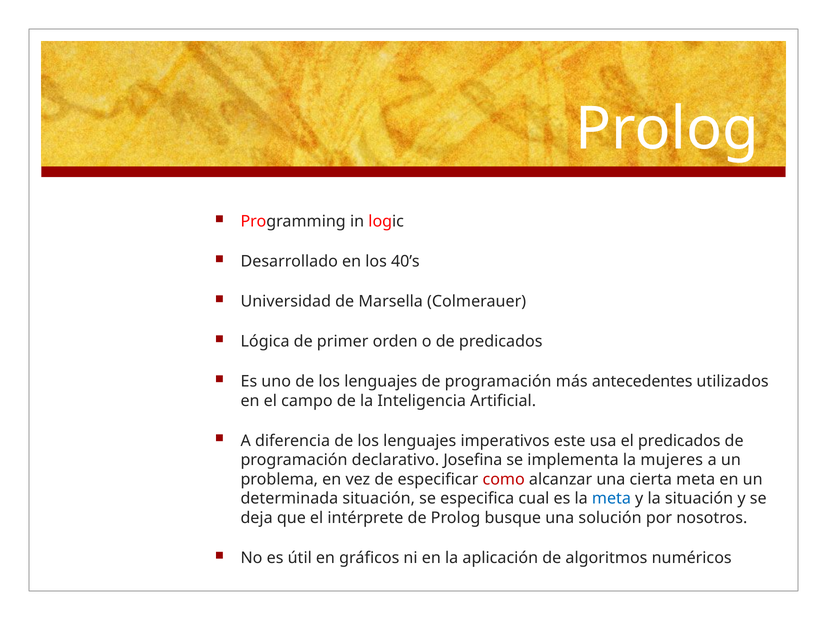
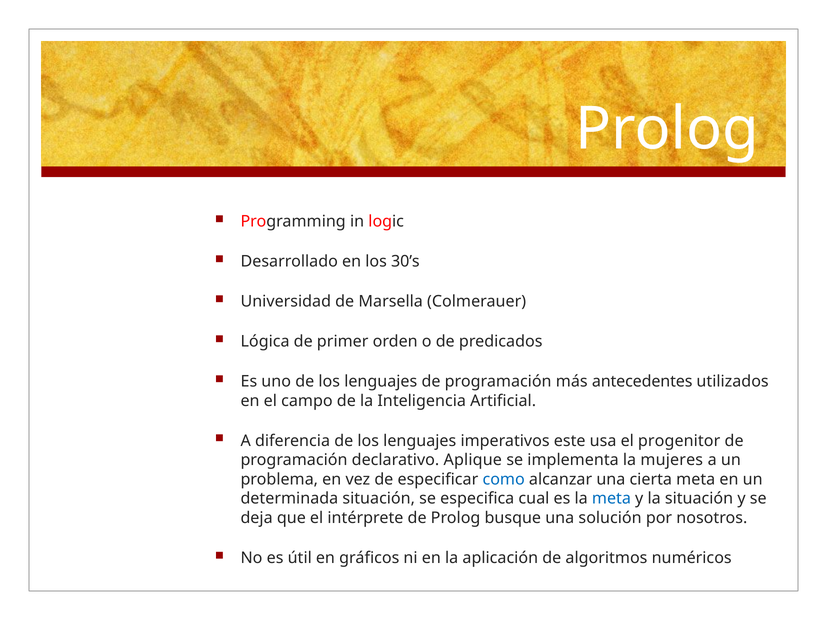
40’s: 40’s -> 30’s
el predicados: predicados -> progenitor
Josefina: Josefina -> Aplique
como colour: red -> blue
